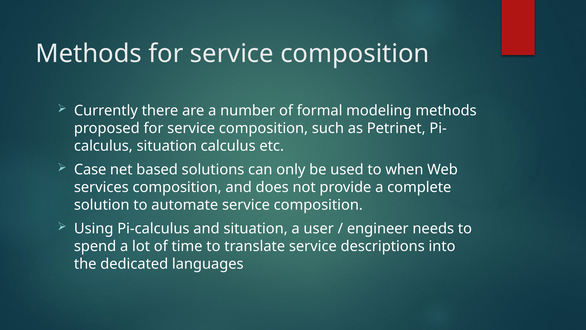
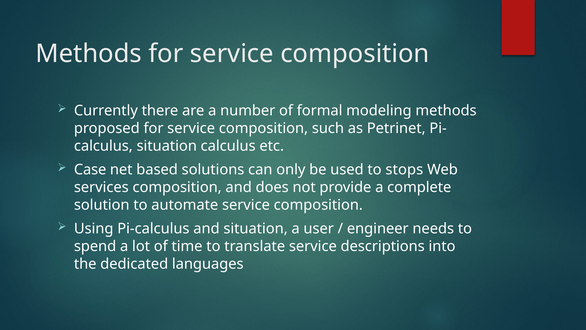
when: when -> stops
